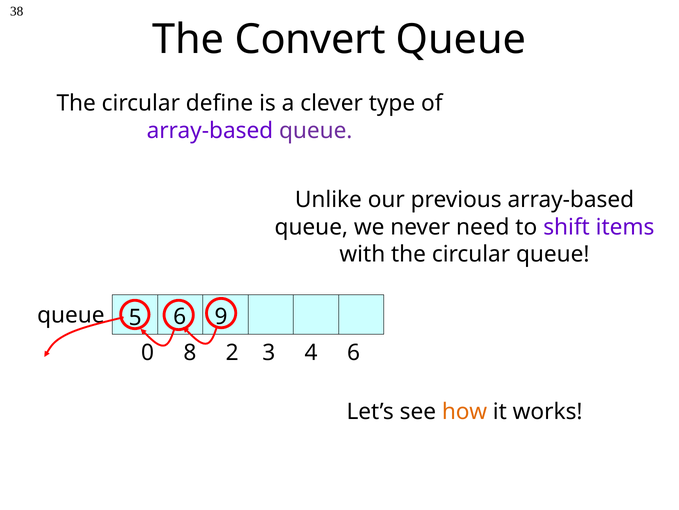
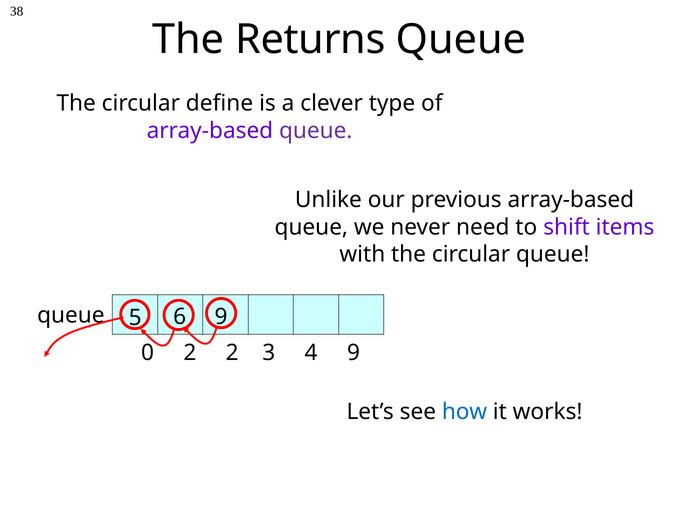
Convert: Convert -> Returns
0 8: 8 -> 2
4 6: 6 -> 9
how colour: orange -> blue
